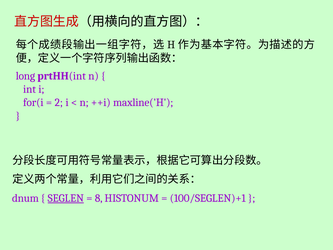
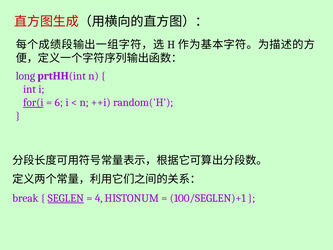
for(i underline: none -> present
2: 2 -> 6
maxline('H: maxline('H -> random('H
dnum: dnum -> break
8: 8 -> 4
